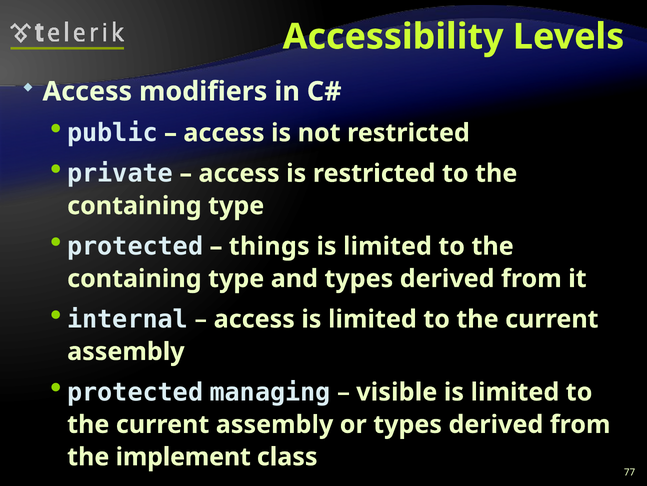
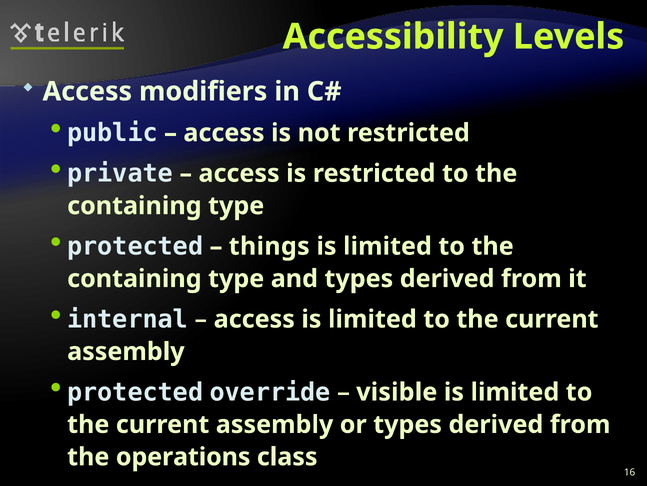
managing: managing -> override
implement: implement -> operations
77: 77 -> 16
